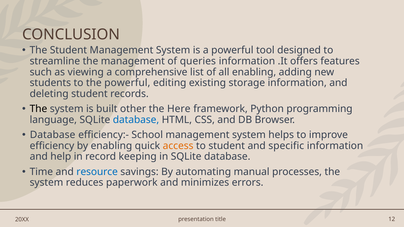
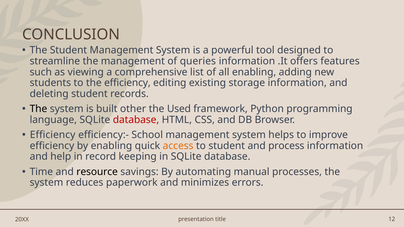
the powerful: powerful -> efficiency
Here: Here -> Used
database at (136, 120) colour: blue -> red
Database at (53, 135): Database -> Efficiency
specific: specific -> process
resource colour: blue -> black
